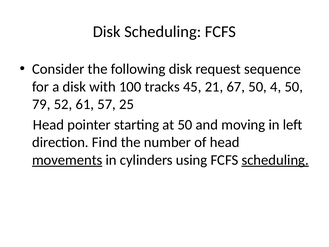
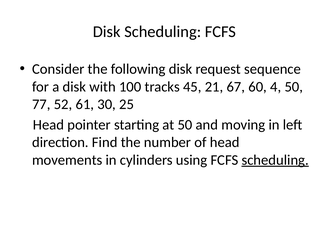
67 50: 50 -> 60
79: 79 -> 77
57: 57 -> 30
movements underline: present -> none
